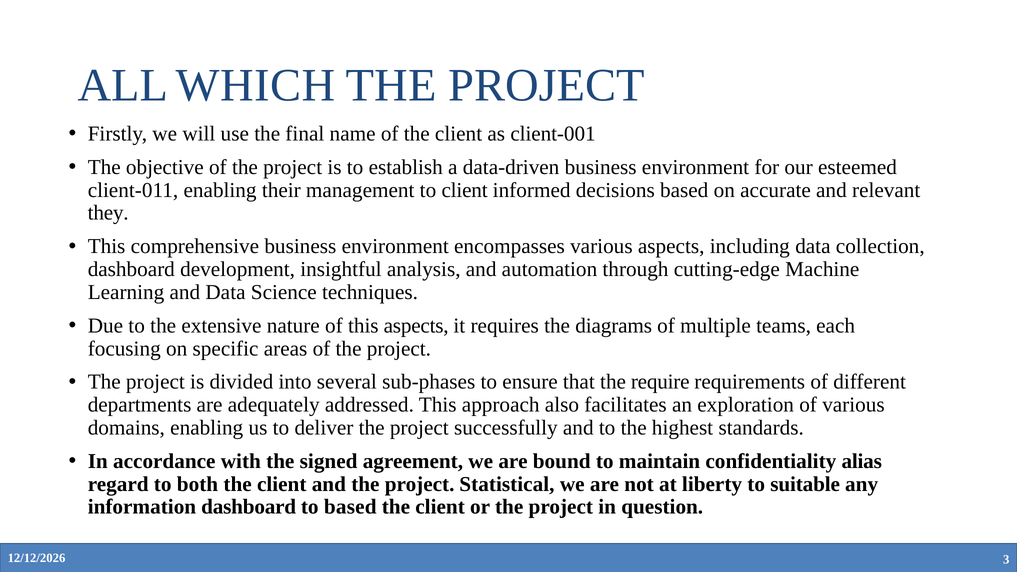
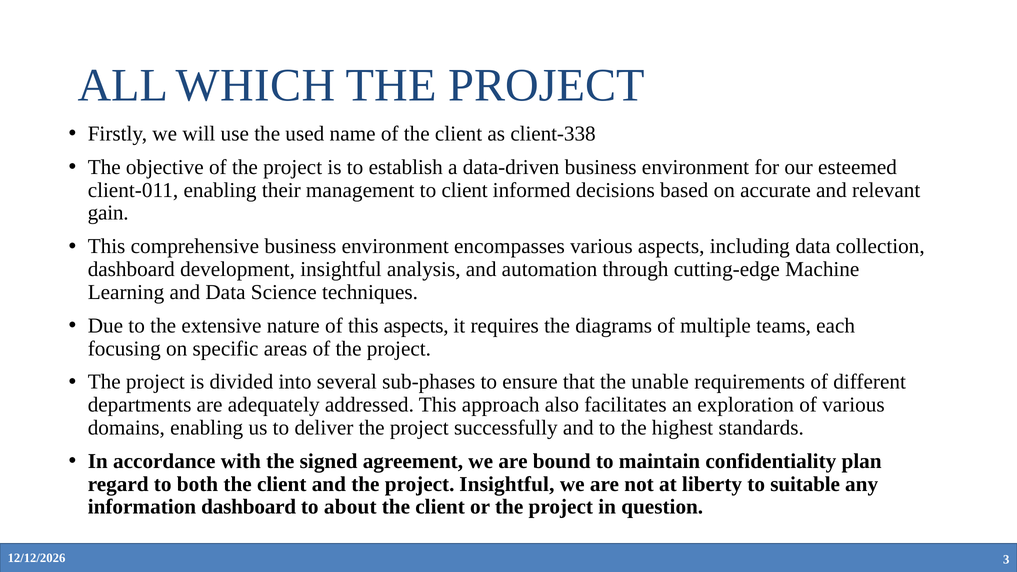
final: final -> used
client-001: client-001 -> client-338
they: they -> gain
require: require -> unable
alias: alias -> plan
project Statistical: Statistical -> Insightful
to based: based -> about
